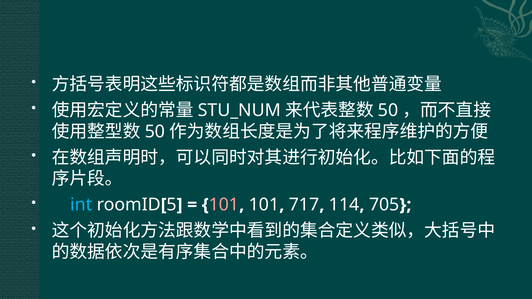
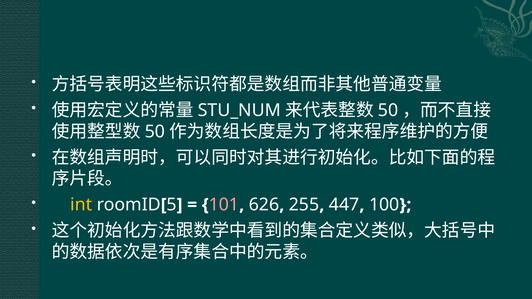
int colour: light blue -> yellow
101 at (264, 205): 101 -> 626
717: 717 -> 255
114: 114 -> 447
705: 705 -> 100
